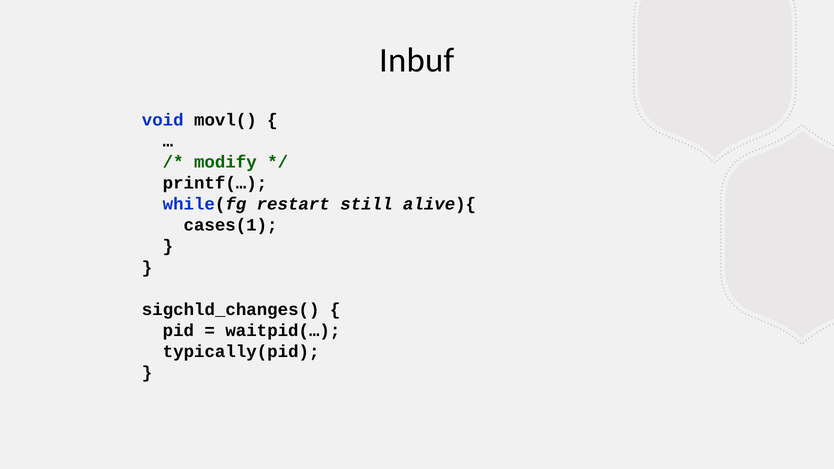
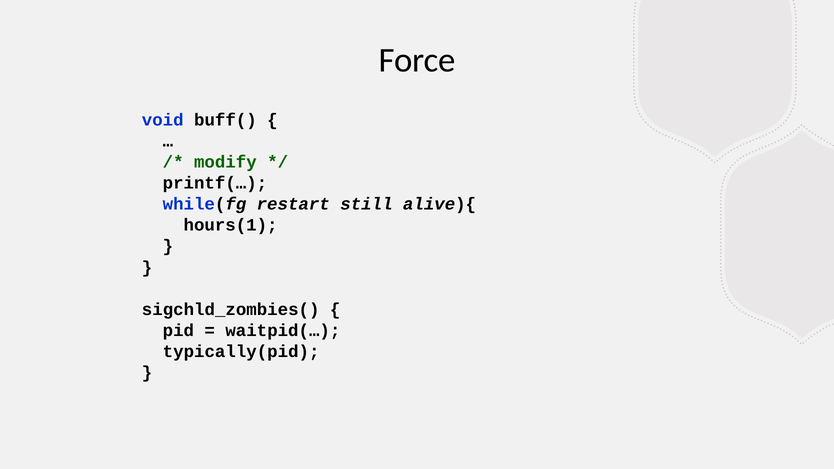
Inbuf: Inbuf -> Force
movl(: movl( -> buff(
cases(1: cases(1 -> hours(1
sigchld_changes(: sigchld_changes( -> sigchld_zombies(
